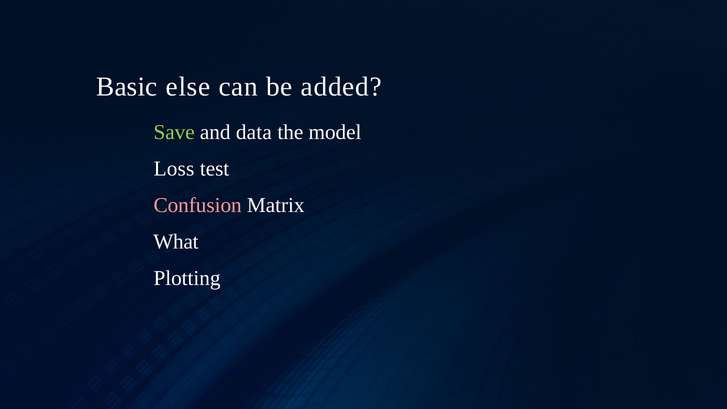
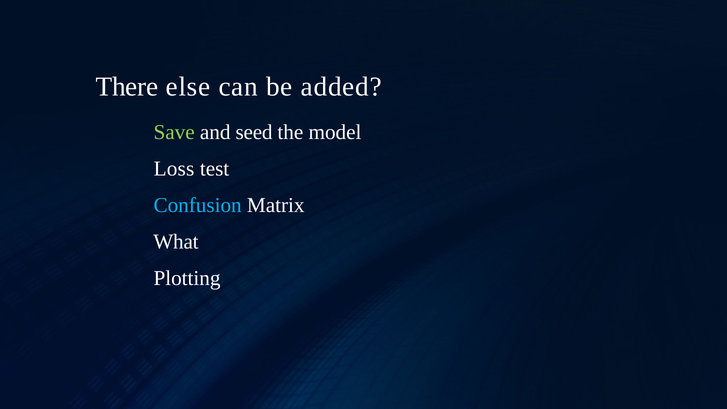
Basic: Basic -> There
data: data -> seed
Confusion colour: pink -> light blue
